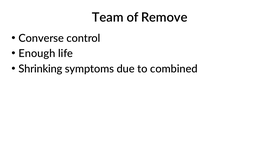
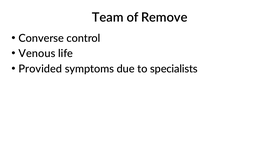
Enough: Enough -> Venous
Shrinking: Shrinking -> Provided
combined: combined -> specialists
